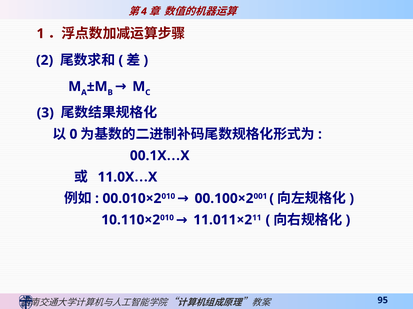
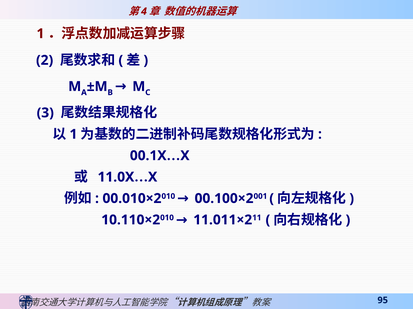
0 at (73, 135): 0 -> 1
